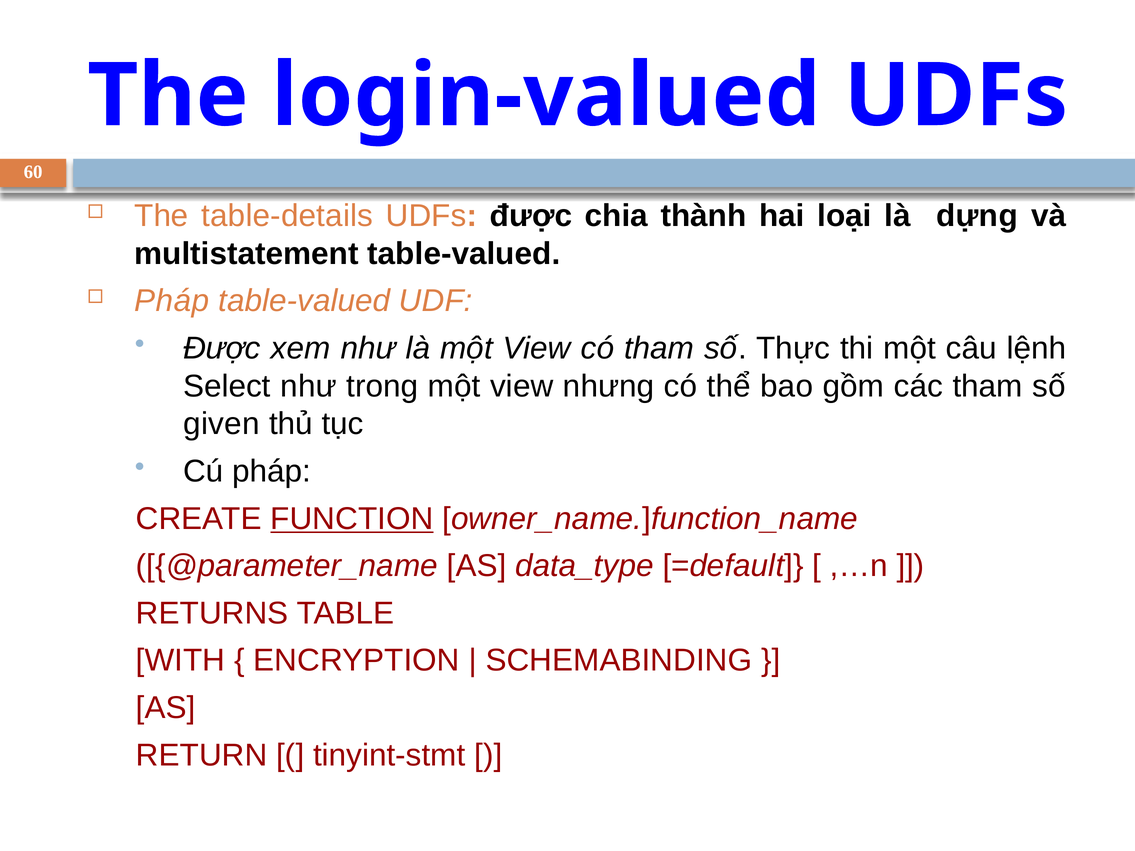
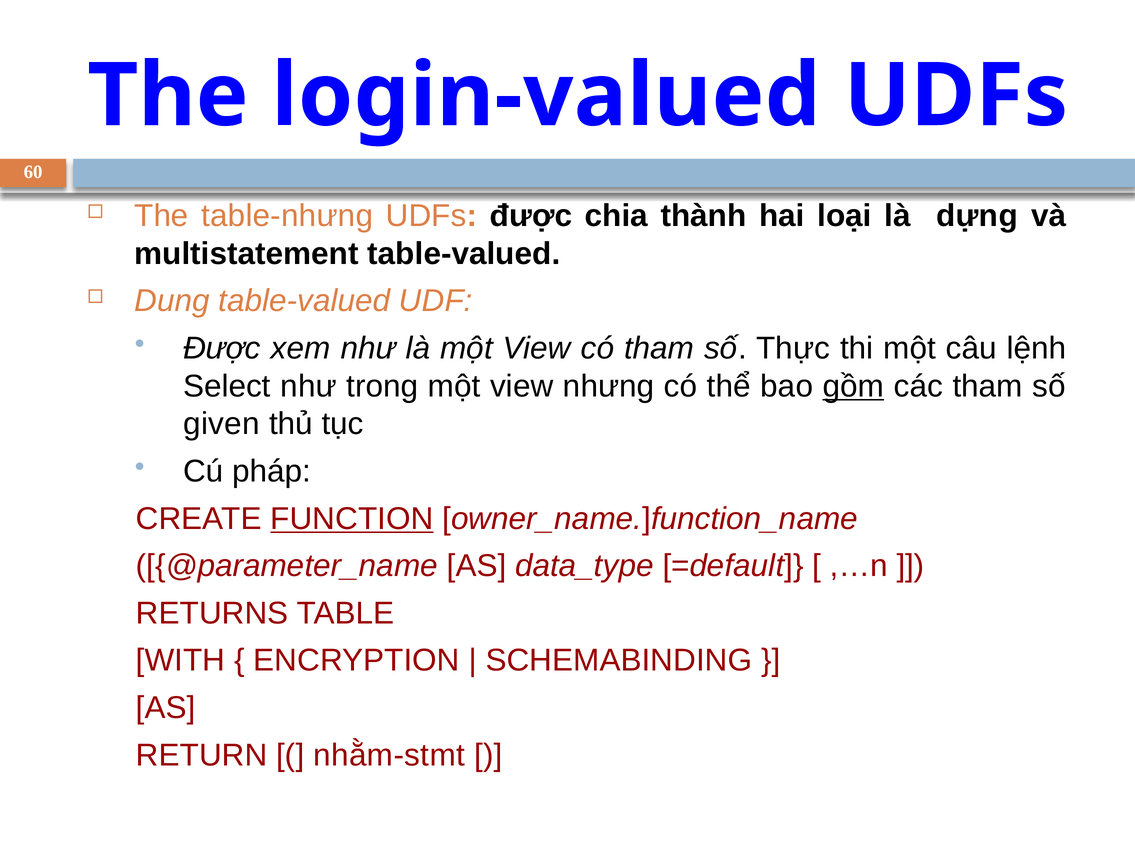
table-details: table-details -> table-nhưng
Pháp at (172, 301): Pháp -> Dung
gồm underline: none -> present
tinyint-stmt: tinyint-stmt -> nhằm-stmt
